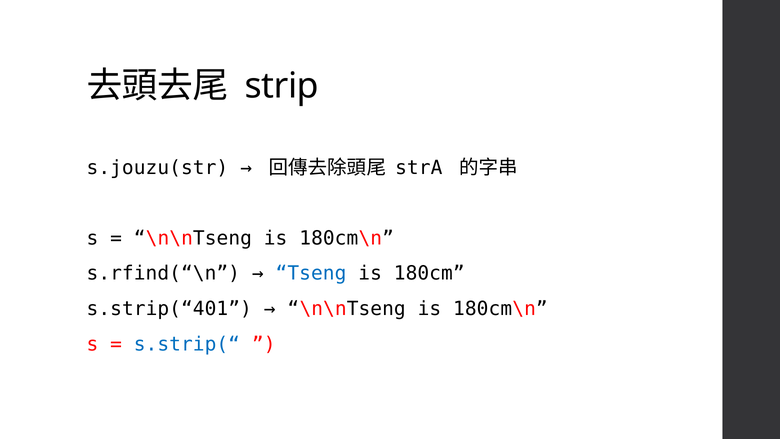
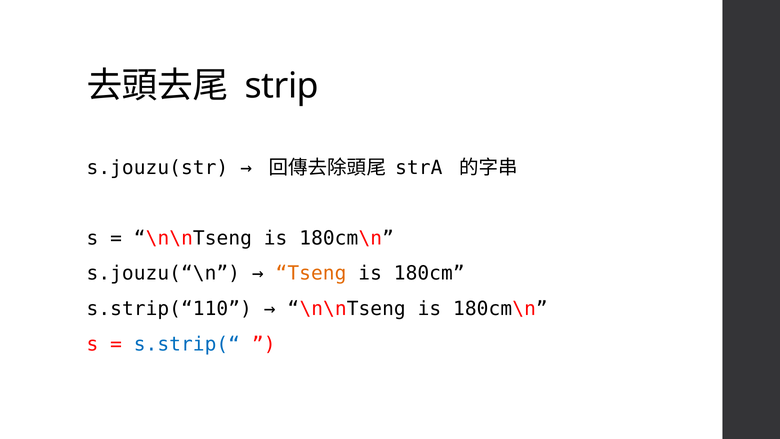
s.rfind(“\n: s.rfind(“\n -> s.jouzu(“\n
Tseng colour: blue -> orange
s.strip(“401: s.strip(“401 -> s.strip(“110
